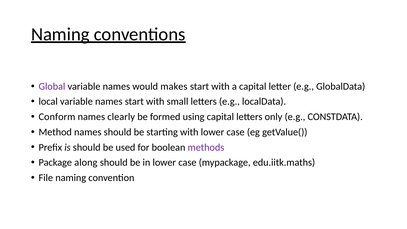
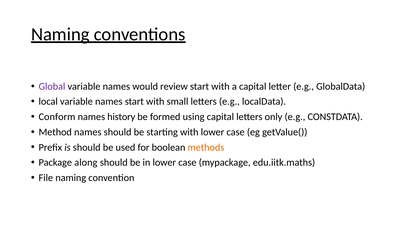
makes: makes -> review
clearly: clearly -> history
methods colour: purple -> orange
